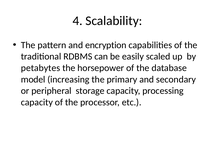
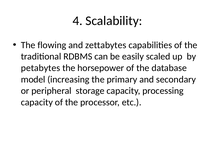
pattern: pattern -> flowing
encryption: encryption -> zettabytes
